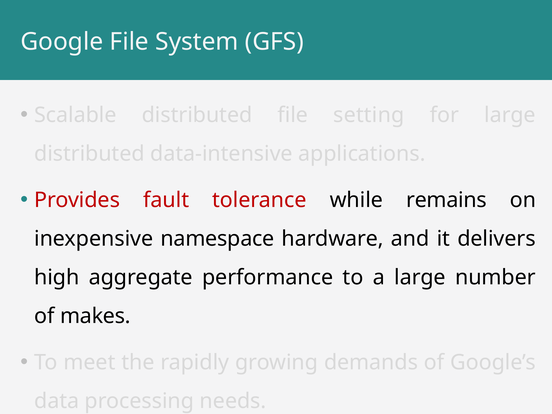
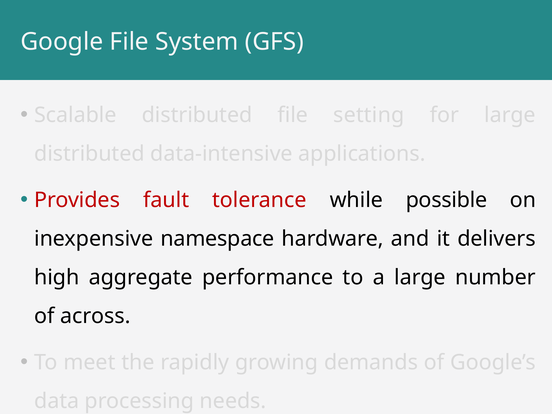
remains: remains -> possible
makes: makes -> across
